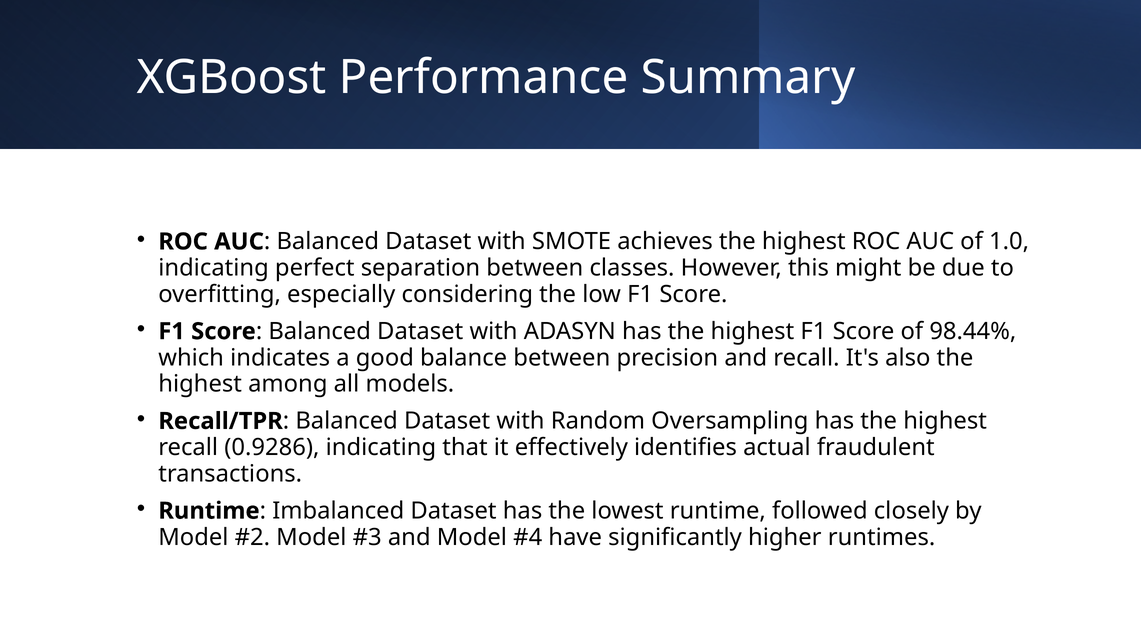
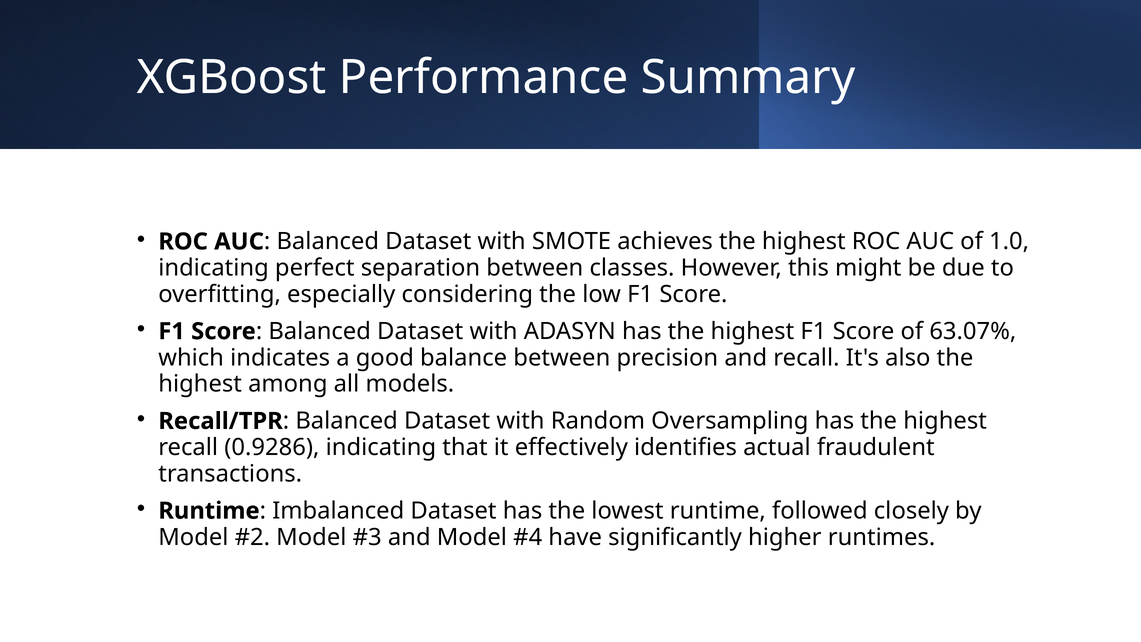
98.44%: 98.44% -> 63.07%
